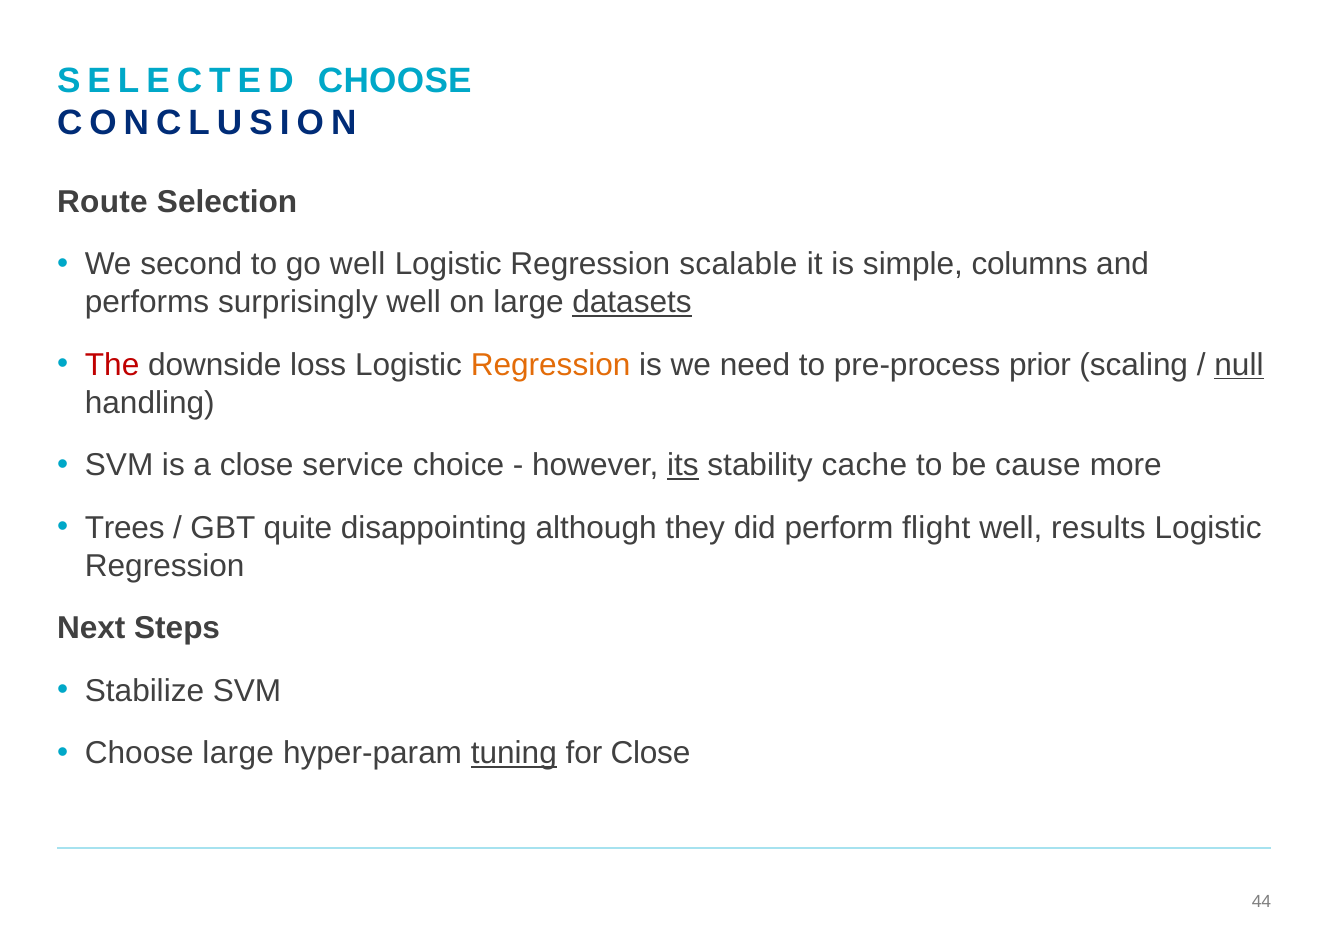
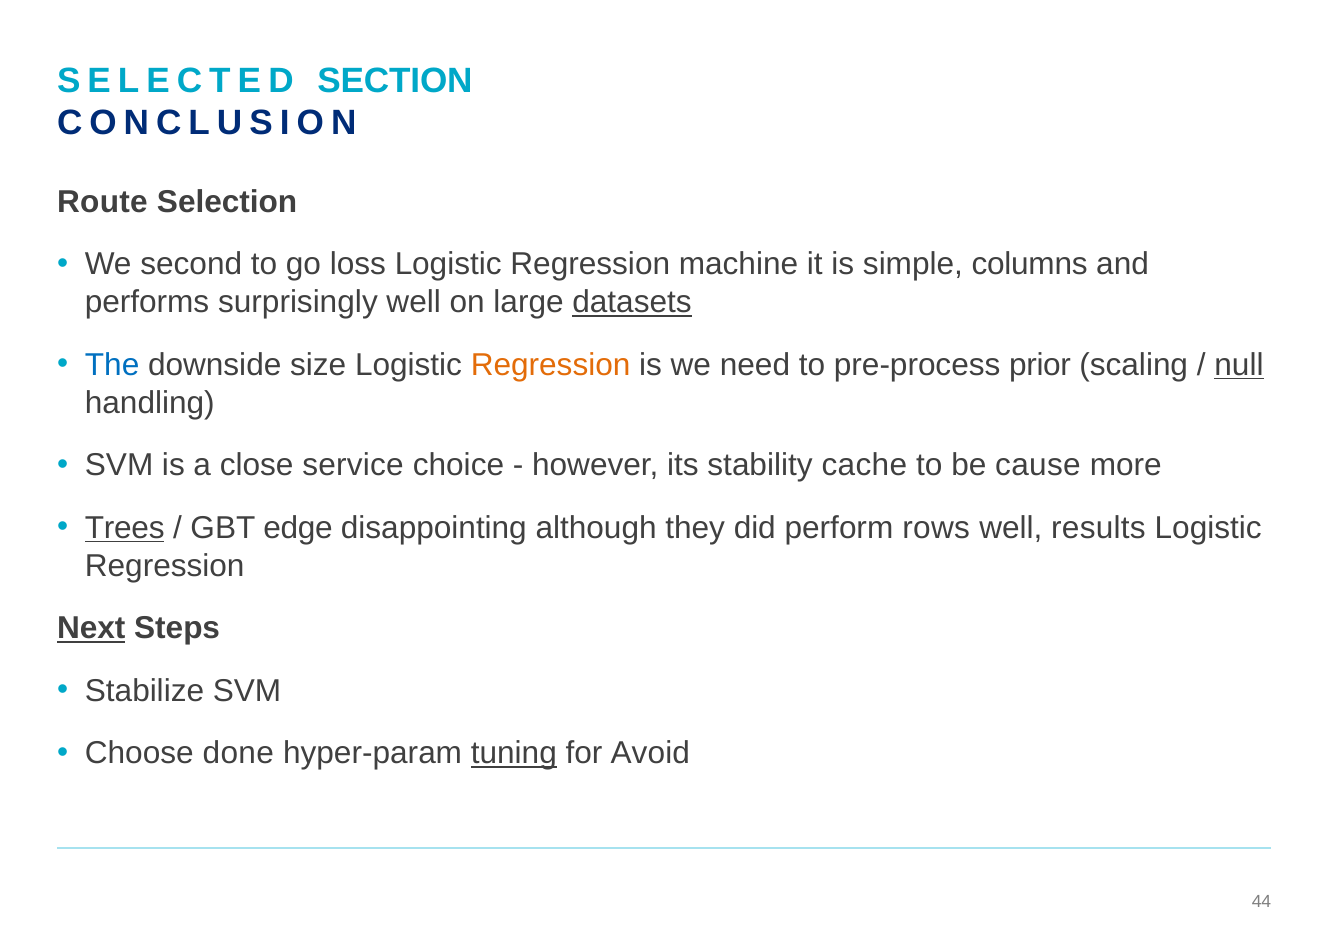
SELECTED CHOOSE: CHOOSE -> SECTION
go well: well -> loss
scalable: scalable -> machine
The colour: red -> blue
loss: loss -> size
its underline: present -> none
Trees underline: none -> present
quite: quite -> edge
flight: flight -> rows
Next underline: none -> present
Choose large: large -> done
for Close: Close -> Avoid
